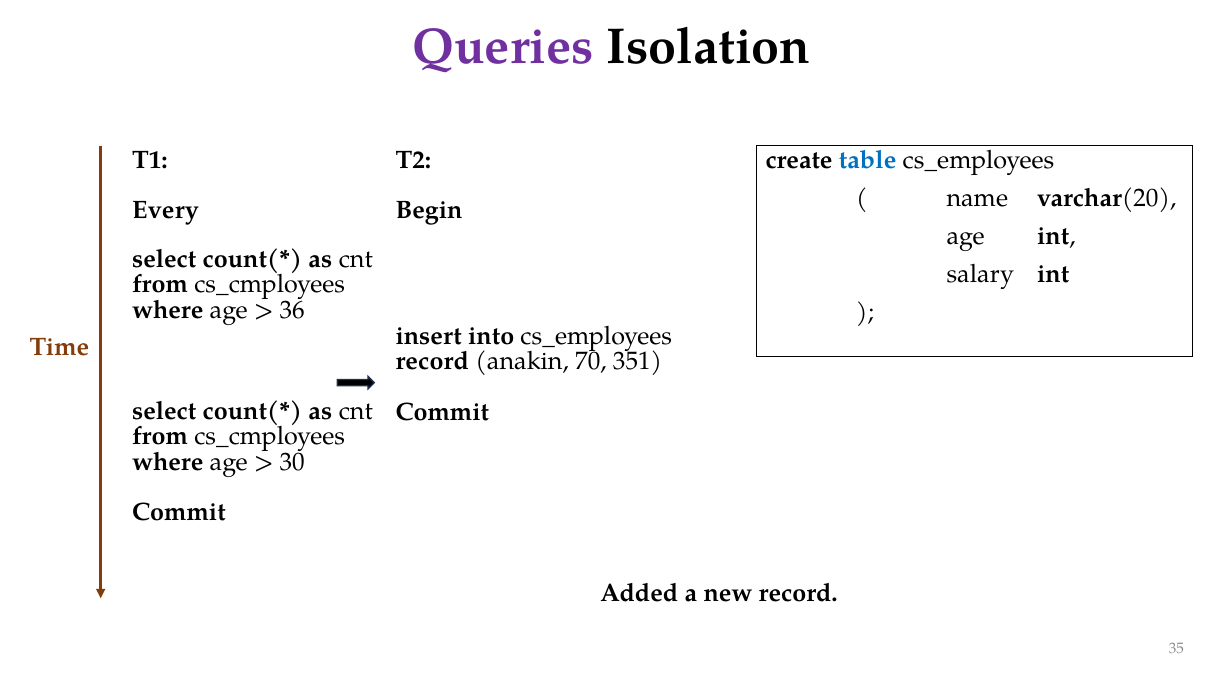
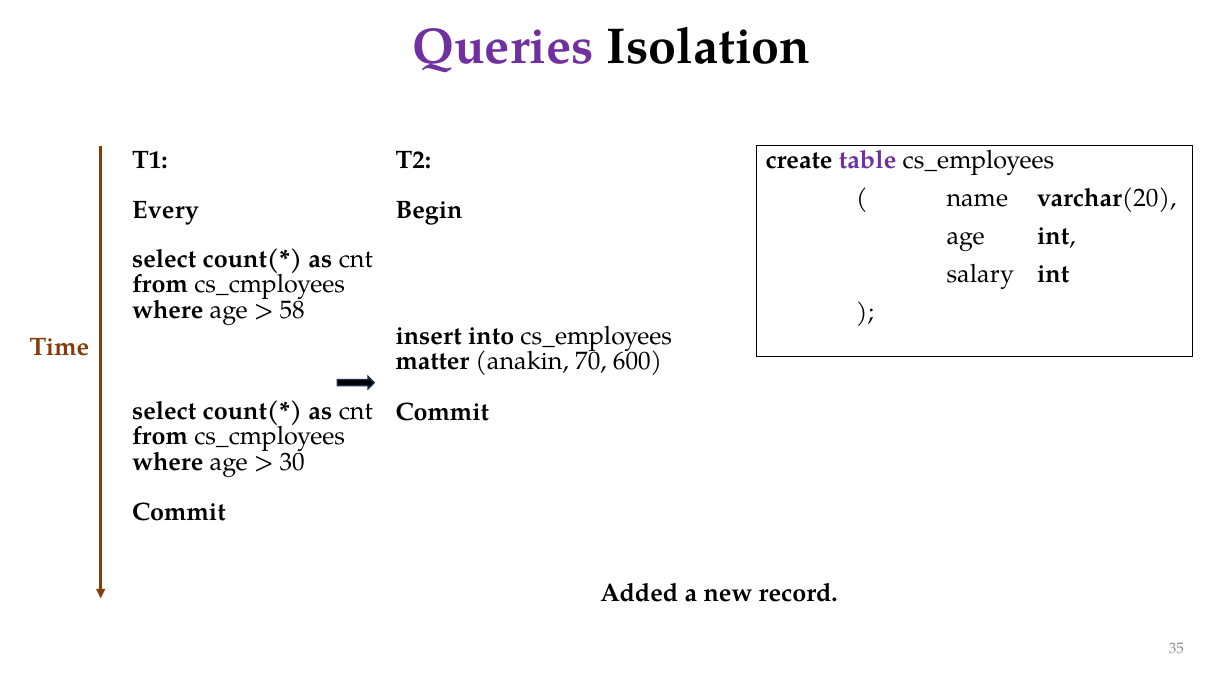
table colour: blue -> purple
36: 36 -> 58
record at (432, 361): record -> matter
351: 351 -> 600
